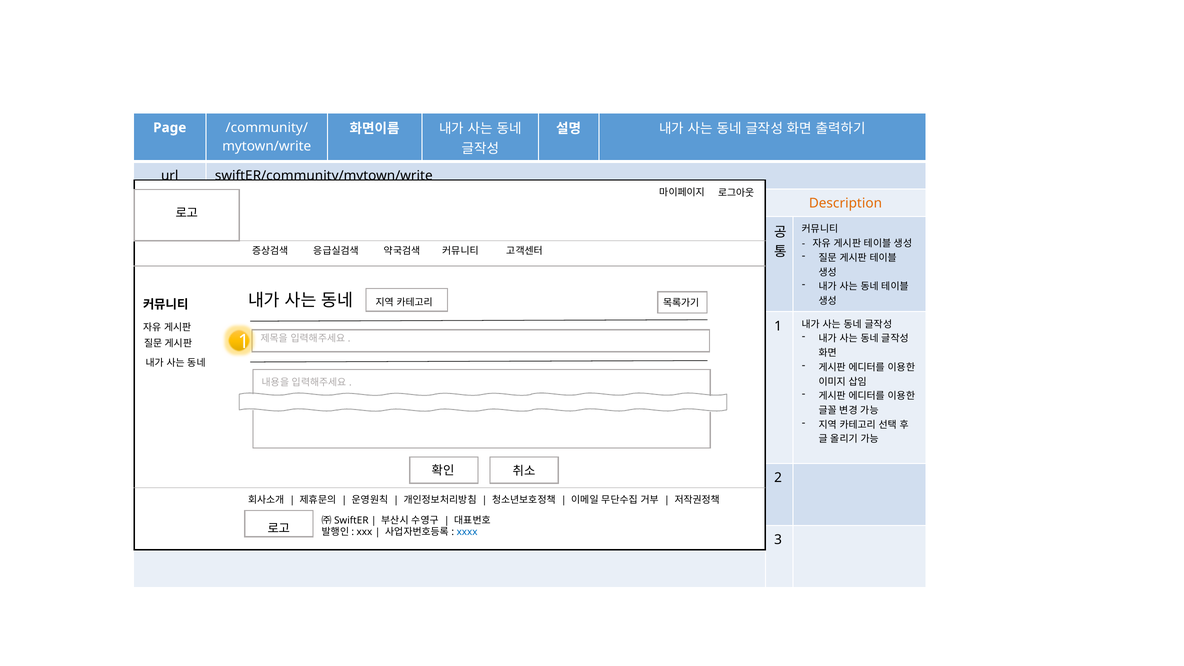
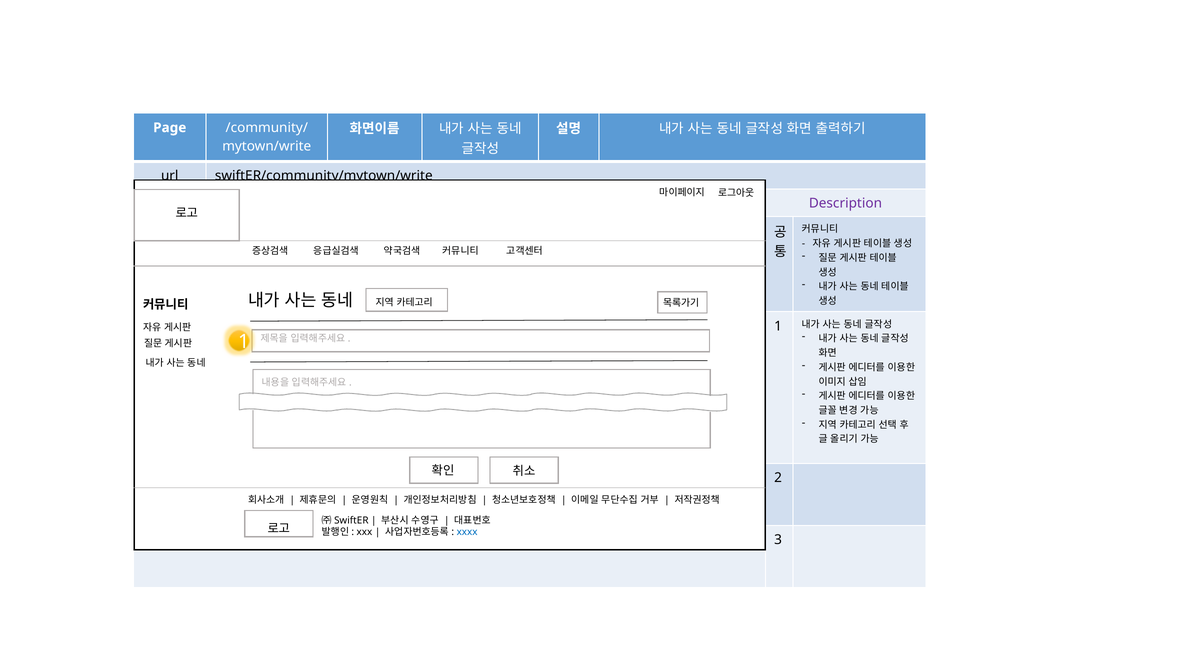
Description colour: orange -> purple
